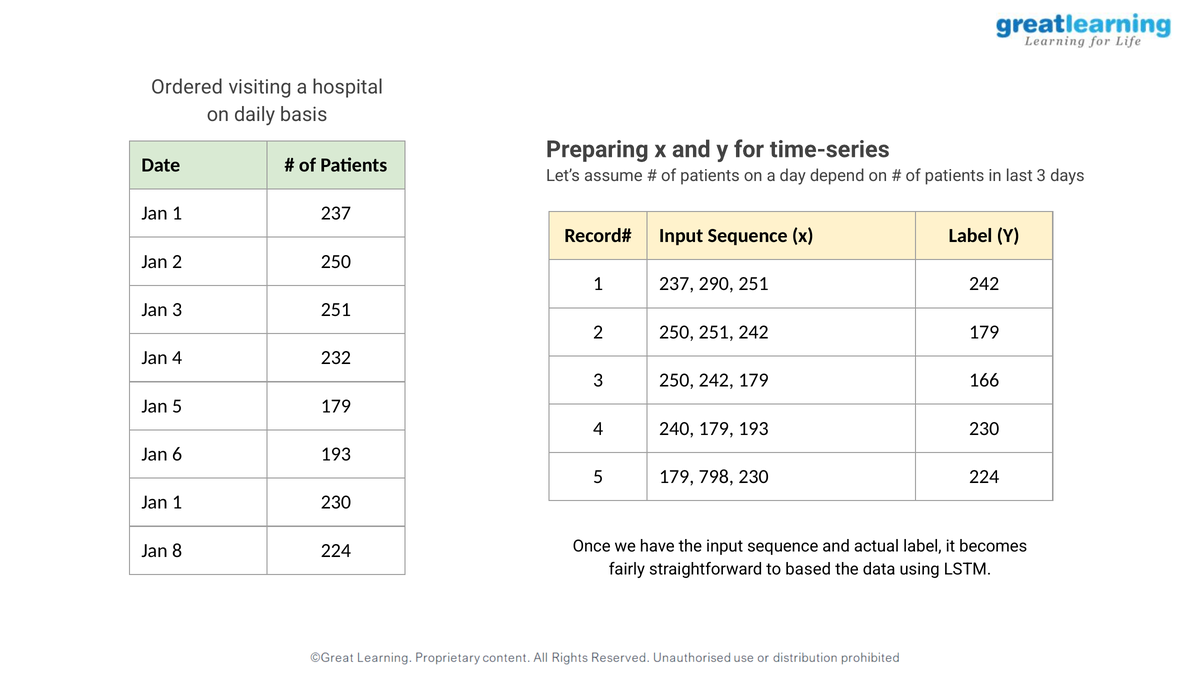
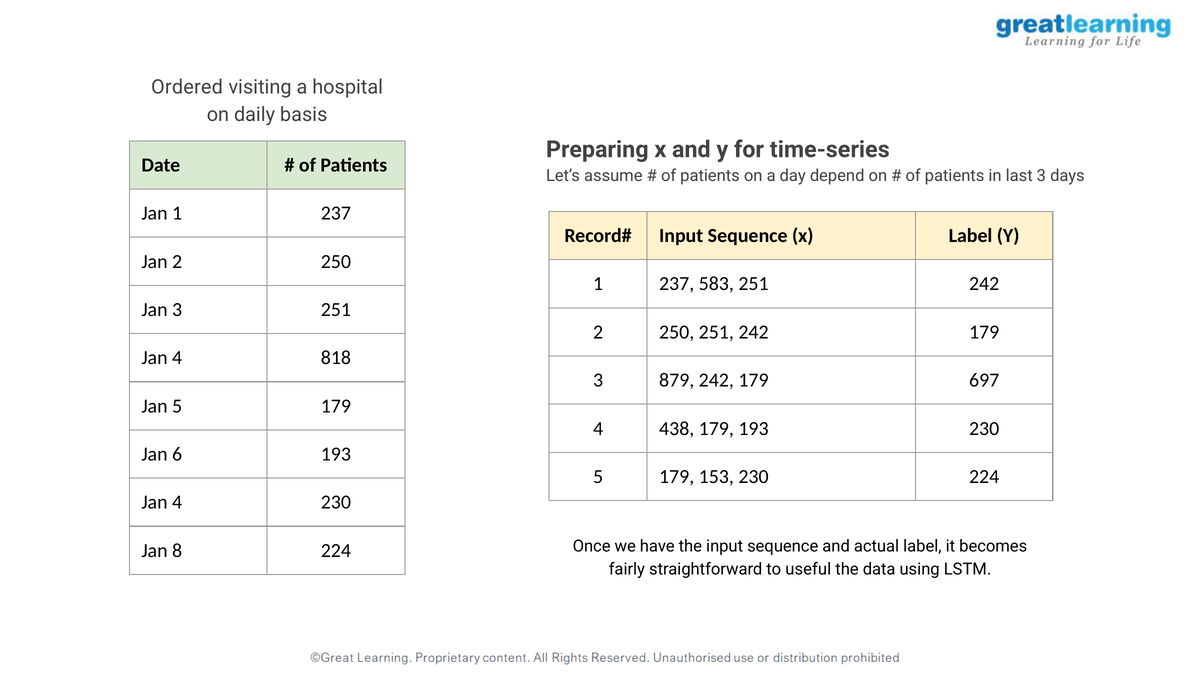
290: 290 -> 583
232: 232 -> 818
3 250: 250 -> 879
166: 166 -> 697
240: 240 -> 438
798: 798 -> 153
1 at (177, 502): 1 -> 4
based: based -> useful
